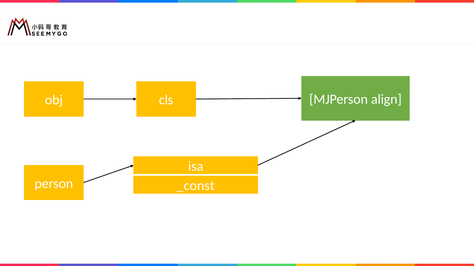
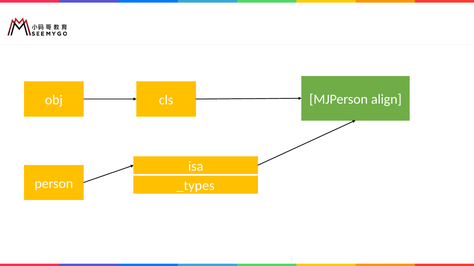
_const: _const -> _types
